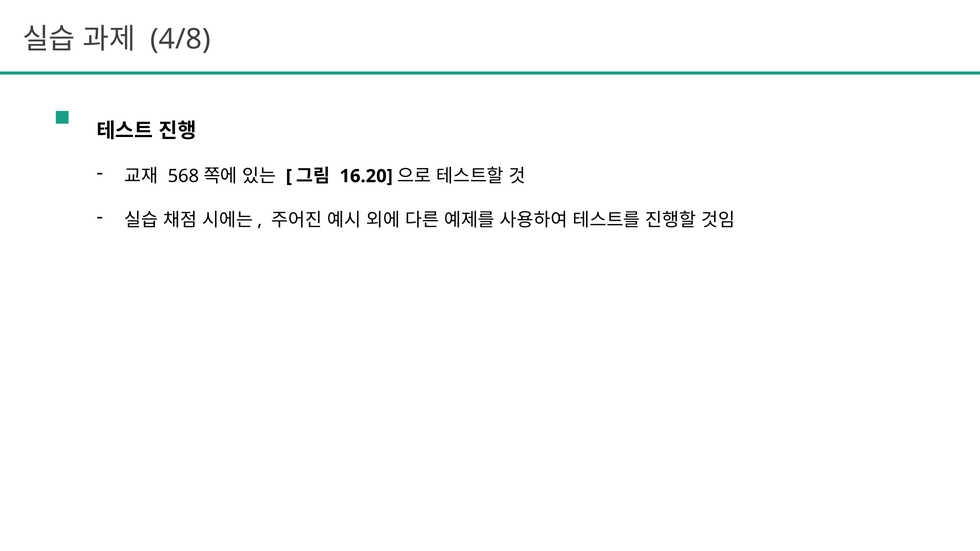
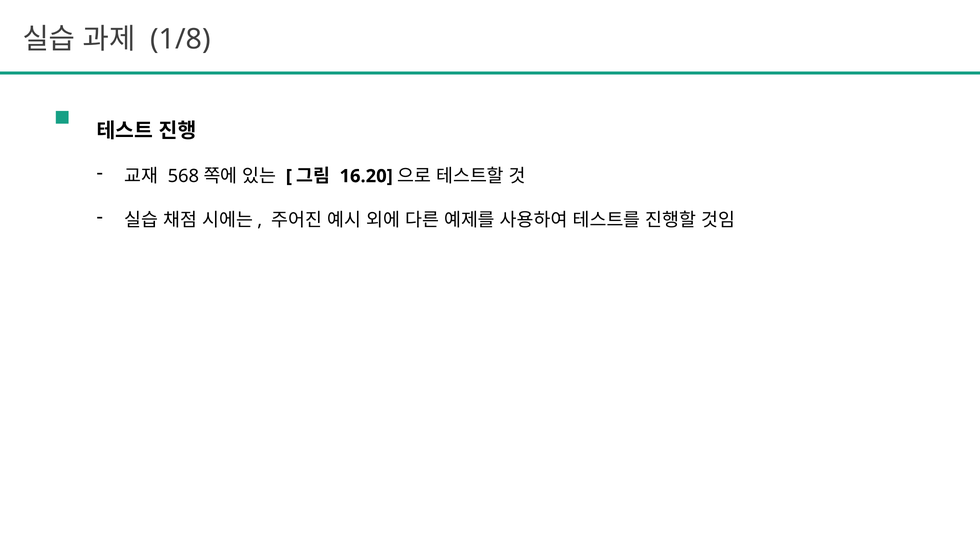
4/8: 4/8 -> 1/8
